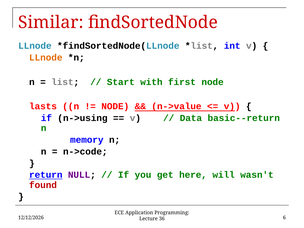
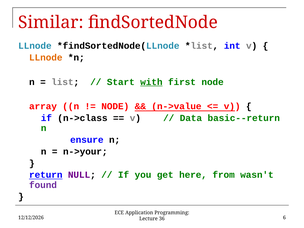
with underline: none -> present
lasts: lasts -> array
n->using: n->using -> n->class
memory: memory -> ensure
n->code: n->code -> n->your
will: will -> from
found colour: red -> purple
